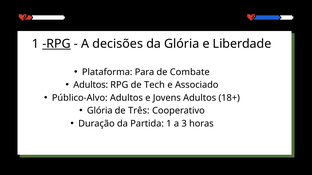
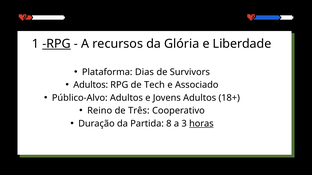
decisões: decisões -> recursos
Para: Para -> Dias
Combate: Combate -> Survivors
Glória at (100, 111): Glória -> Reino
Partida 1: 1 -> 8
horas underline: none -> present
